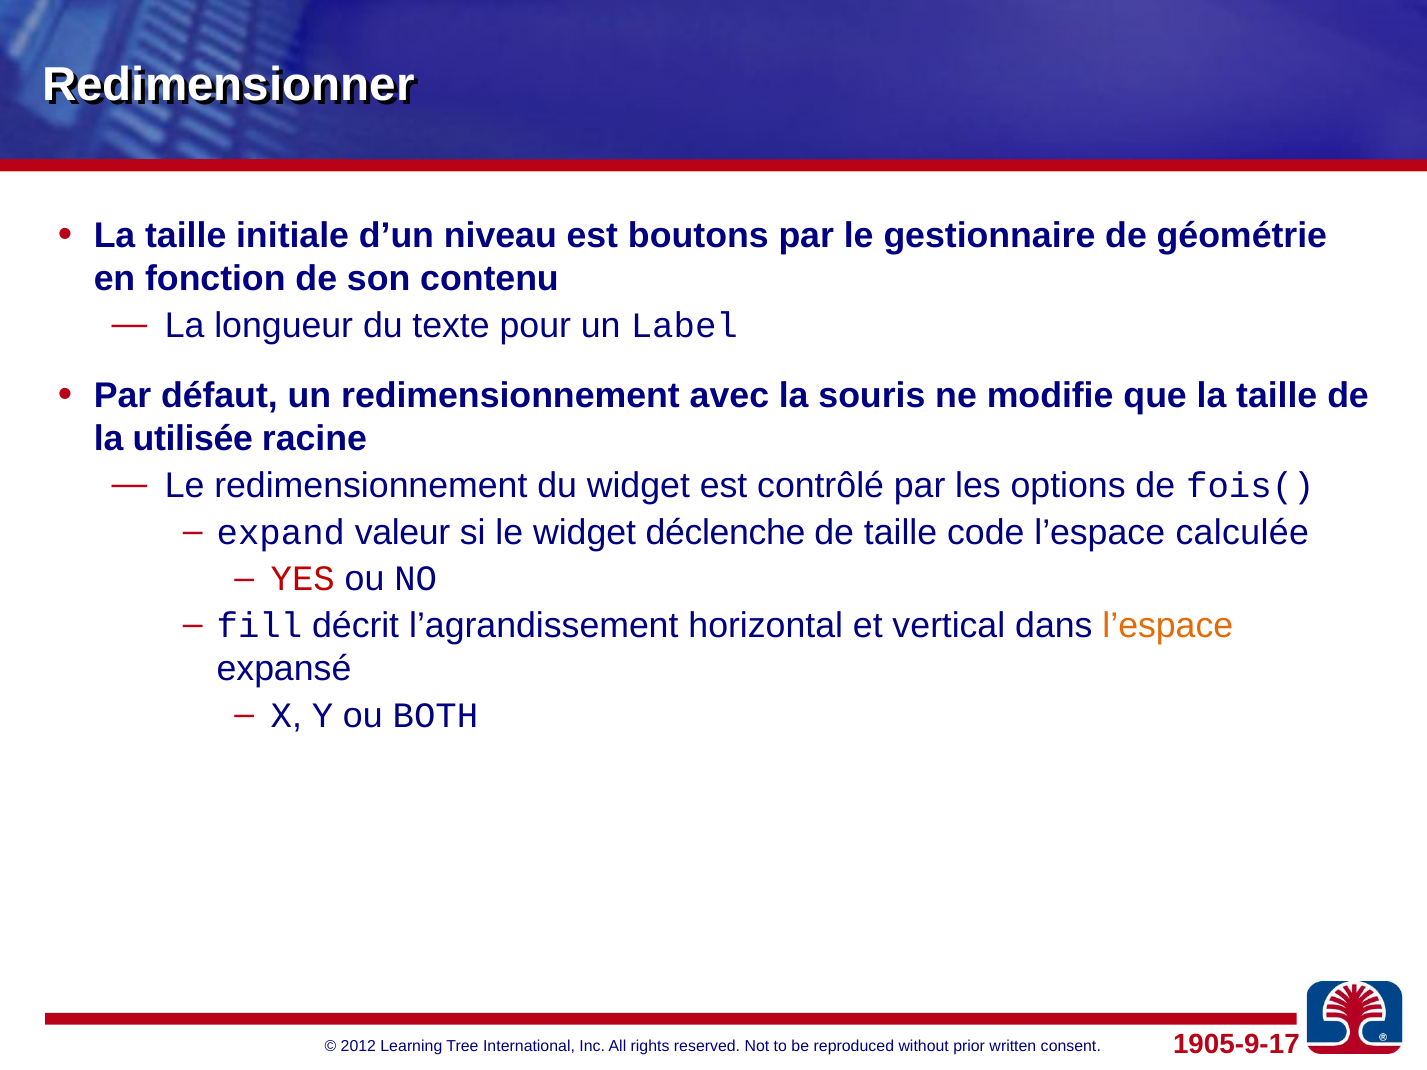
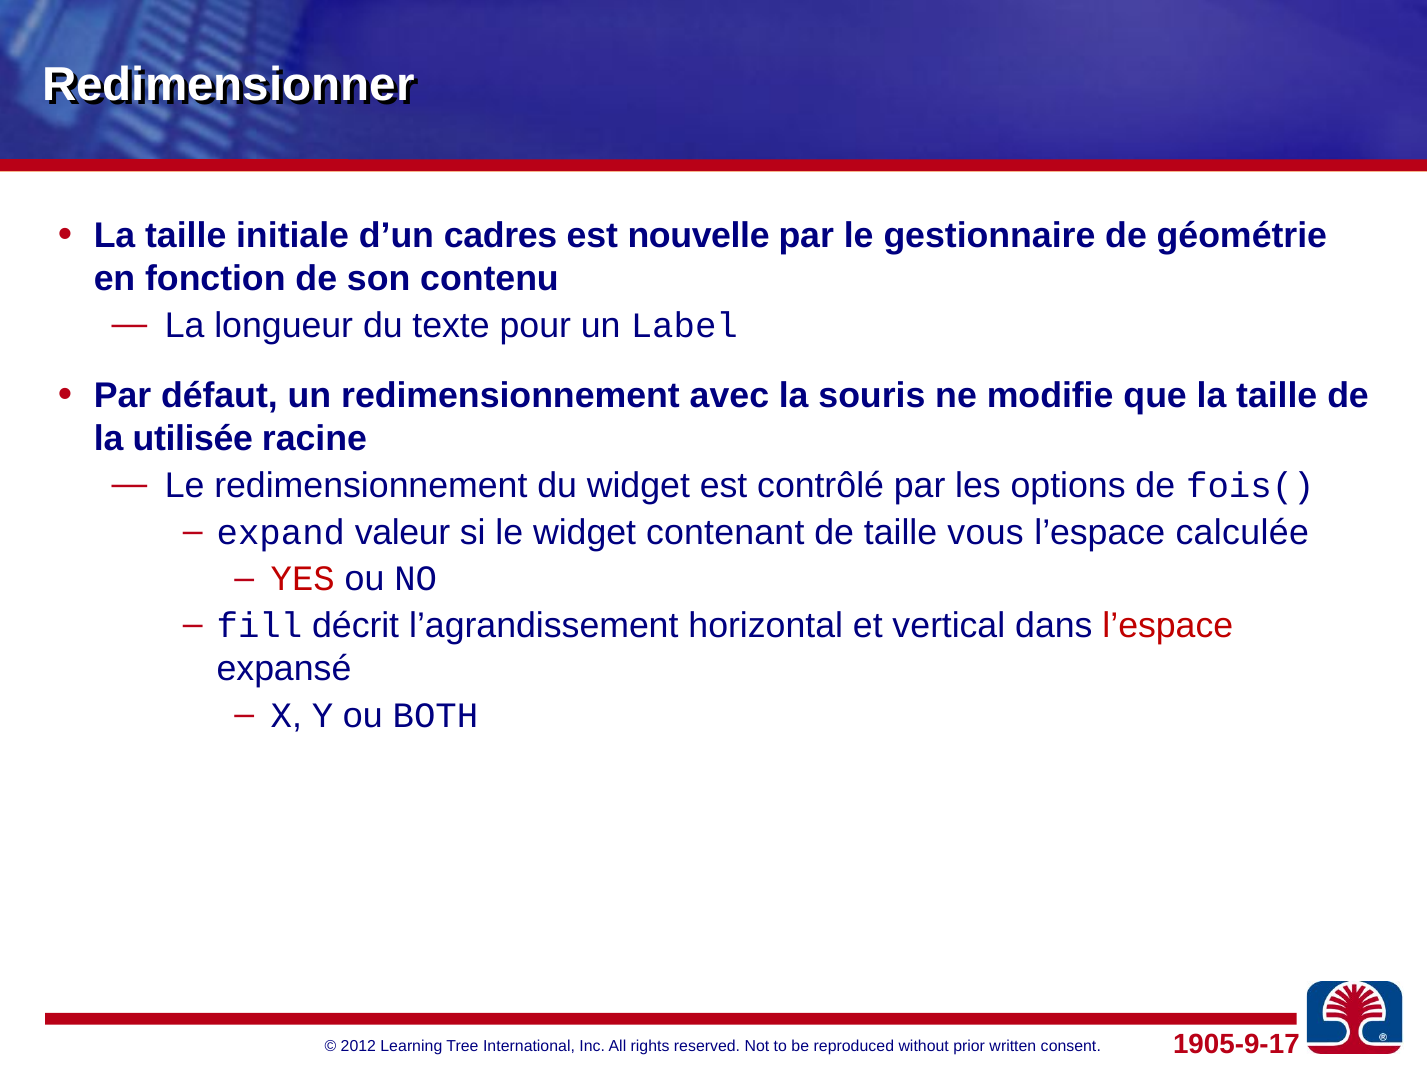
niveau: niveau -> cadres
boutons: boutons -> nouvelle
déclenche: déclenche -> contenant
code: code -> vous
l’espace at (1168, 626) colour: orange -> red
